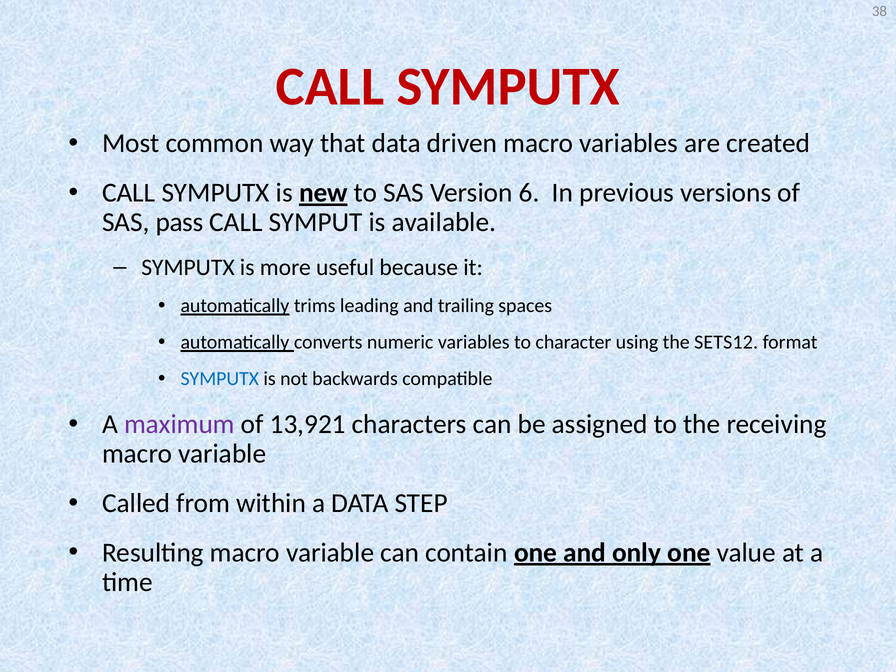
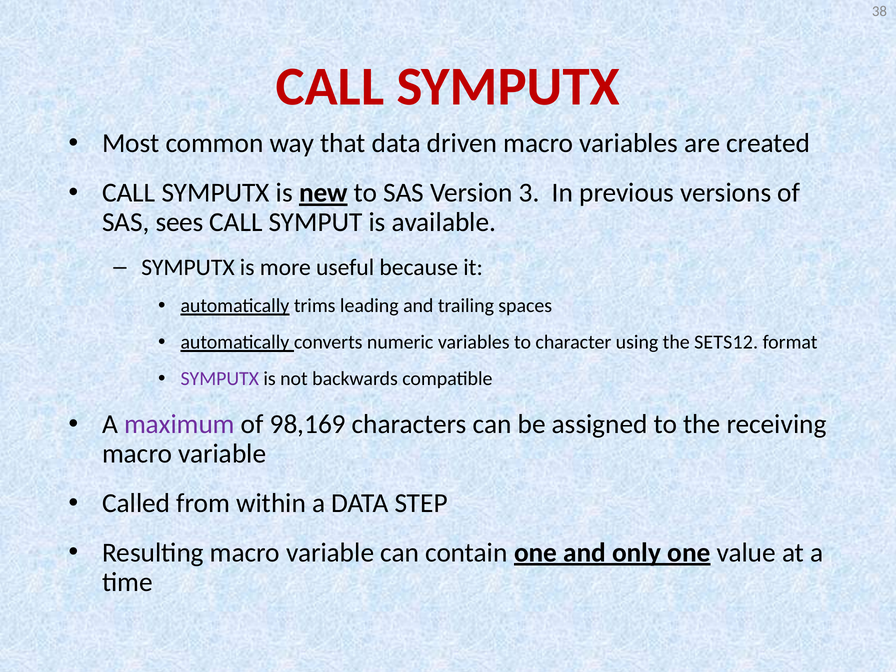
6: 6 -> 3
pass: pass -> sees
SYMPUTX at (220, 379) colour: blue -> purple
13,921: 13,921 -> 98,169
